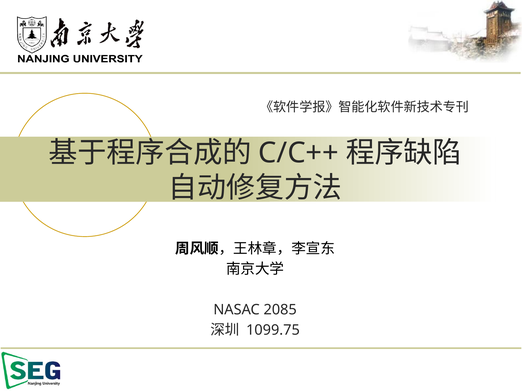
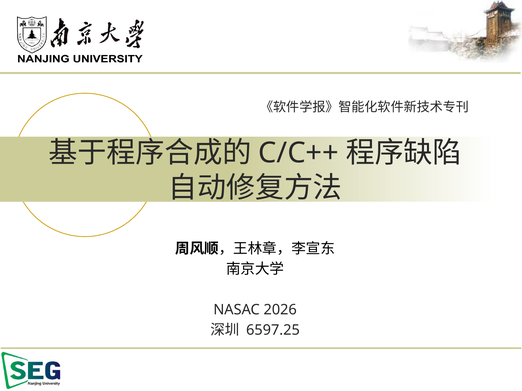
2085: 2085 -> 2026
1099.75: 1099.75 -> 6597.25
